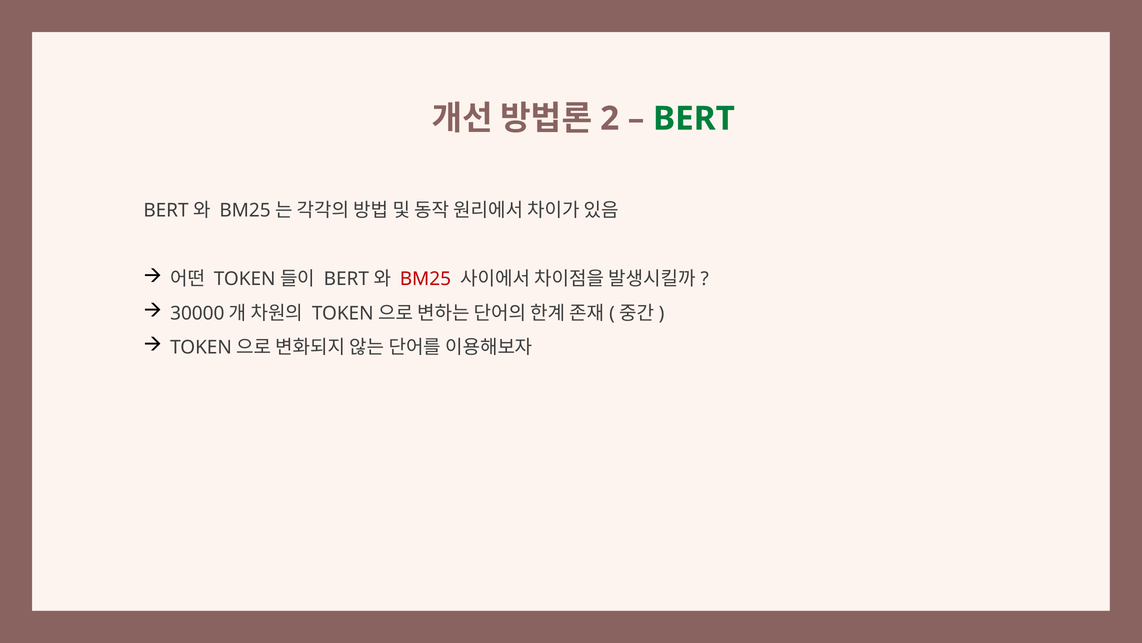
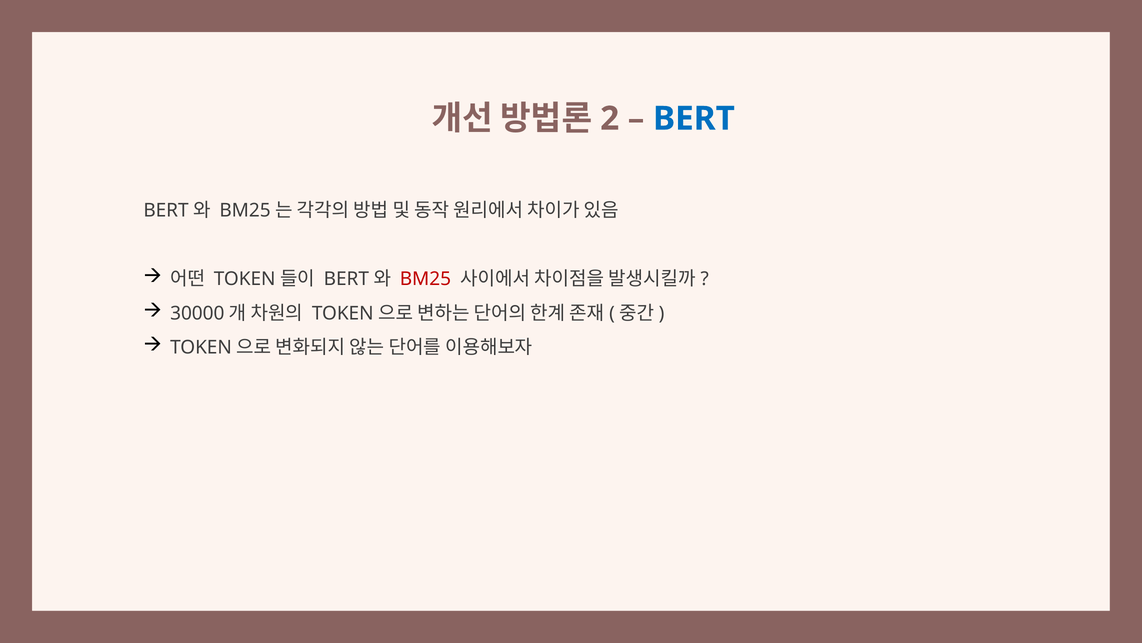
BERT colour: green -> blue
